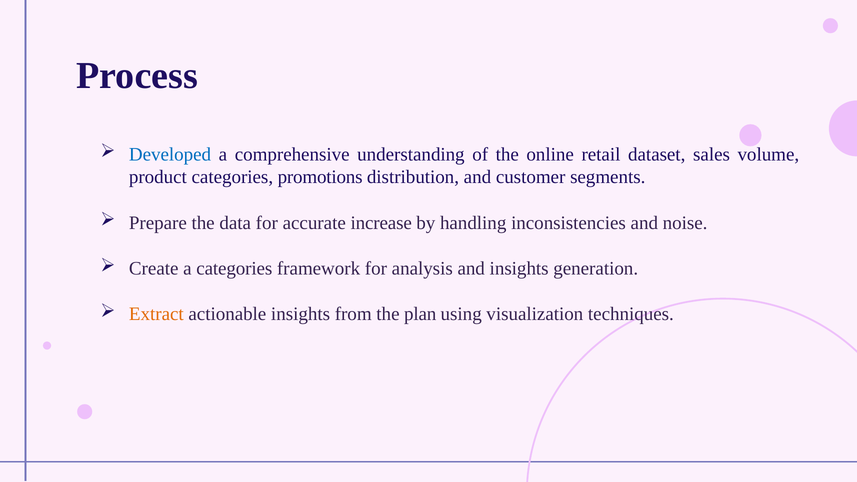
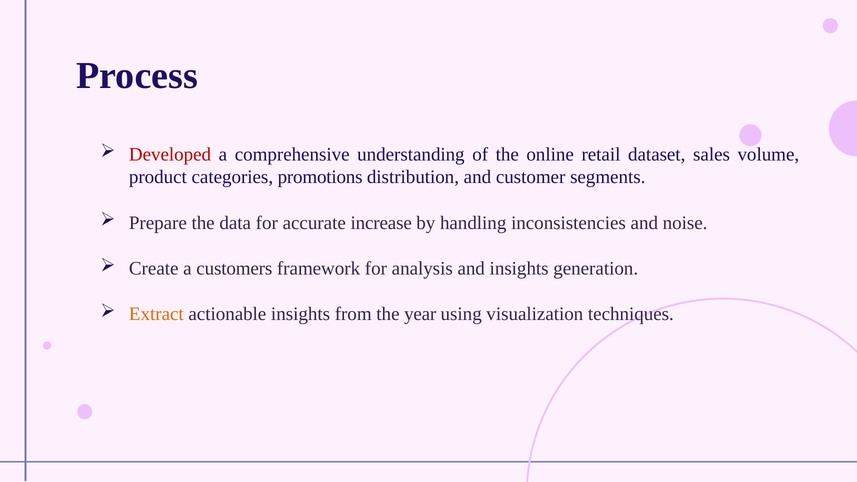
Developed colour: blue -> red
a categories: categories -> customers
plan: plan -> year
